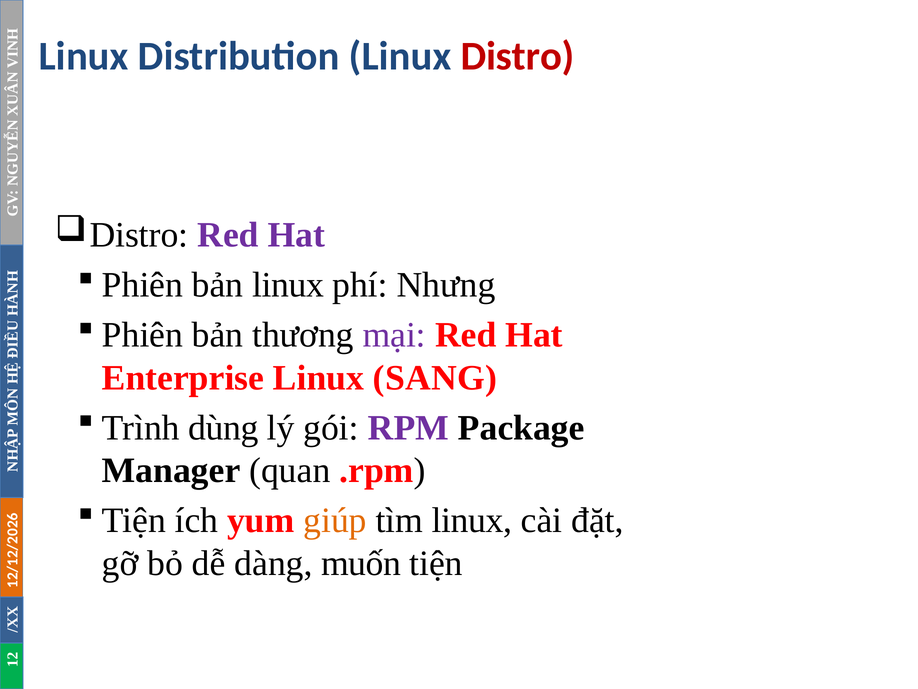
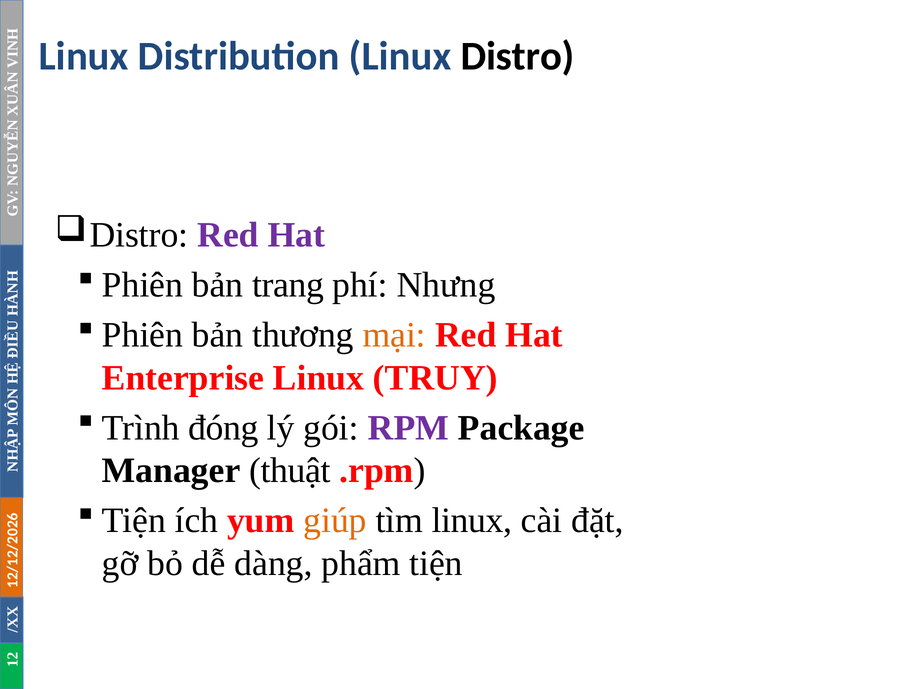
Distro colour: red -> black
bản linux: linux -> trang
mại colour: purple -> orange
SANG: SANG -> TRUY
dùng: dùng -> đóng
quan: quan -> thuật
muốn: muốn -> phẩm
